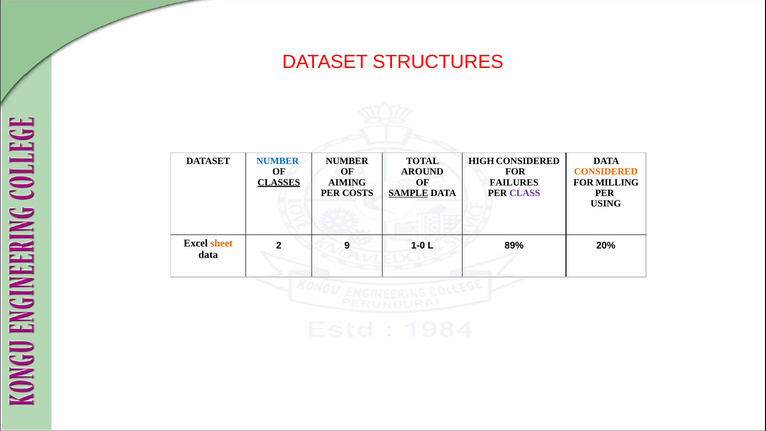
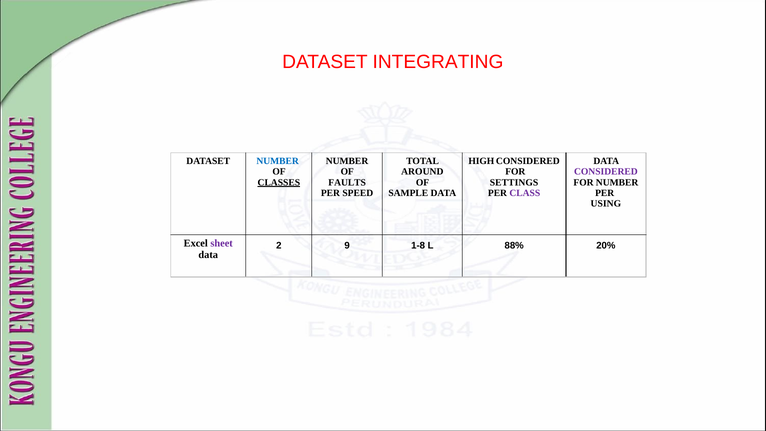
STRUCTURES: STRUCTURES -> INTEGRATING
CONSIDERED at (606, 172) colour: orange -> purple
AIMING: AIMING -> FAULTS
FAILURES: FAILURES -> SETTINGS
FOR MILLING: MILLING -> NUMBER
COSTS: COSTS -> SPEED
SAMPLE underline: present -> none
sheet colour: orange -> purple
1-0: 1-0 -> 1-8
89%: 89% -> 88%
